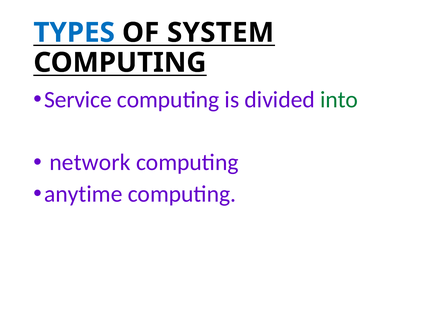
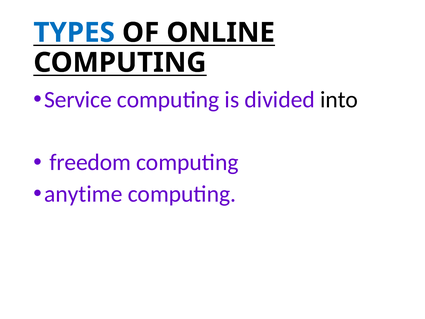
SYSTEM: SYSTEM -> ONLINE
into colour: green -> black
network: network -> freedom
